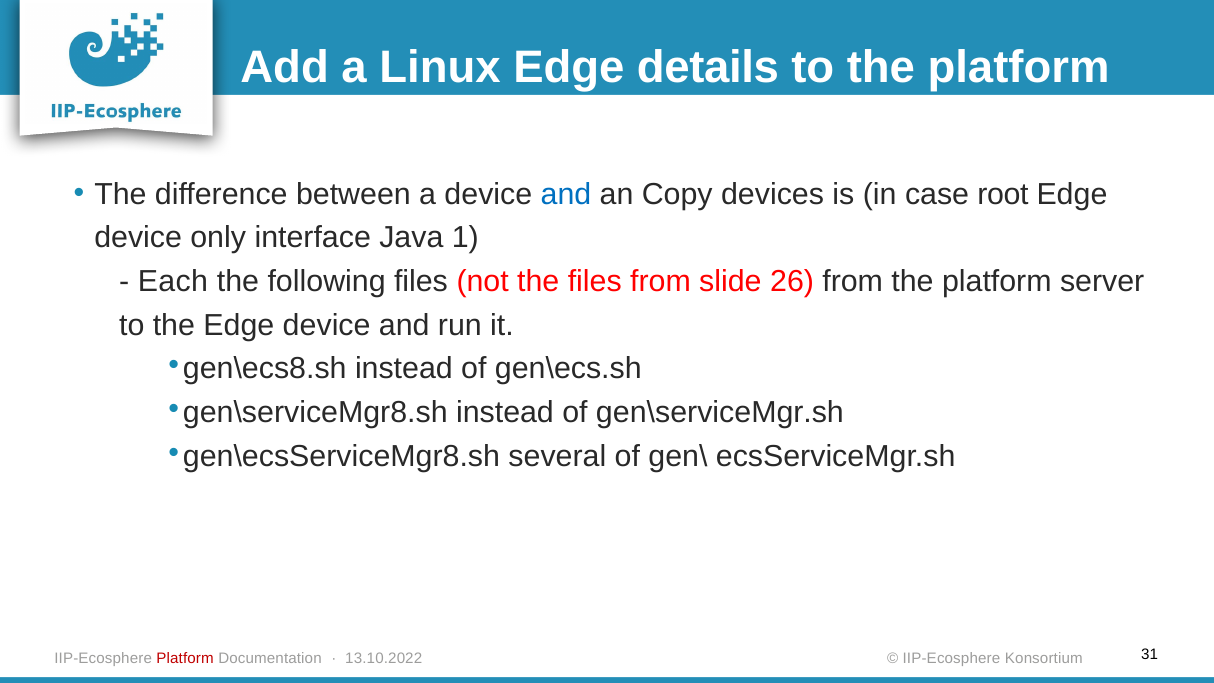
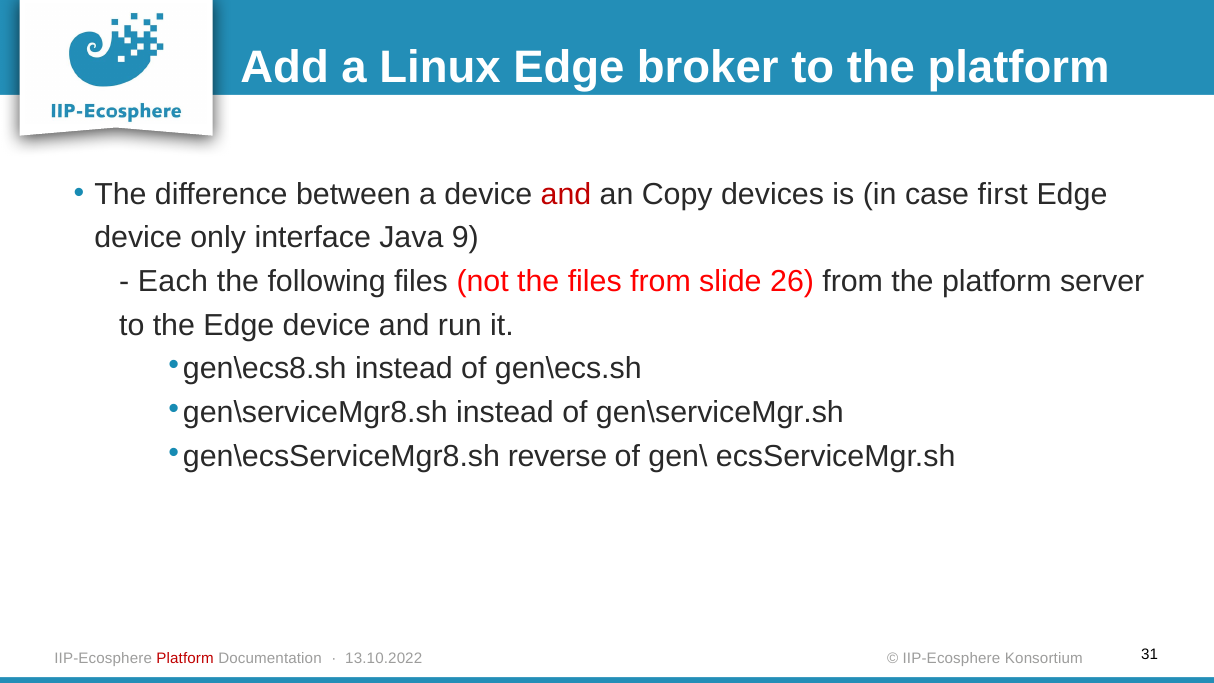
details: details -> broker
and at (566, 194) colour: blue -> red
root: root -> first
1: 1 -> 9
several: several -> reverse
